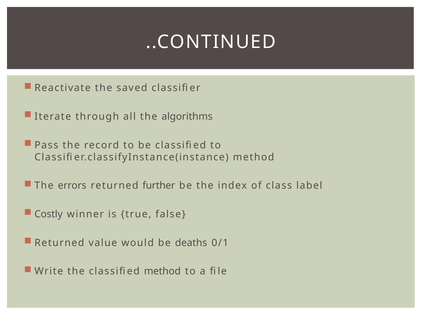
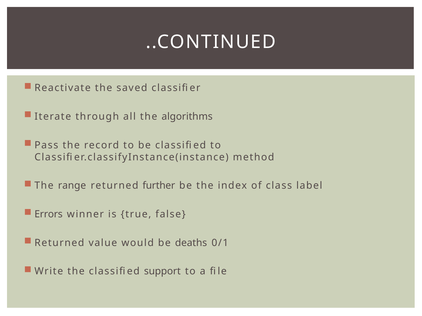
errors: errors -> range
Costly: Costly -> Errors
classified method: method -> support
